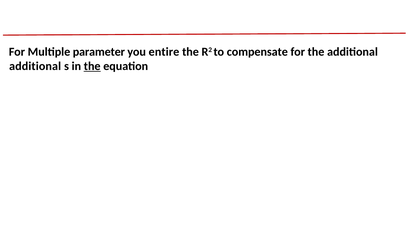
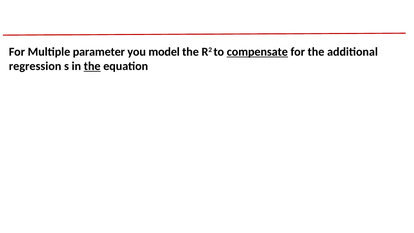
entire: entire -> model
compensate underline: none -> present
additional at (35, 66): additional -> regression
